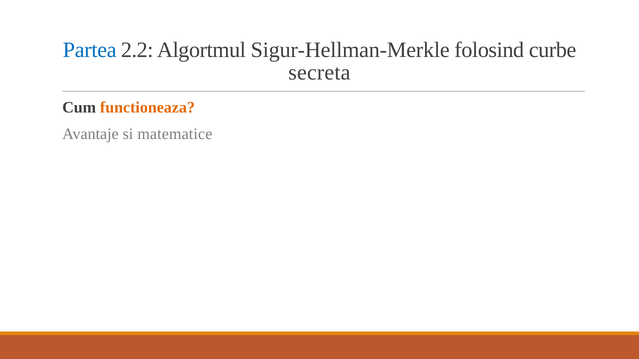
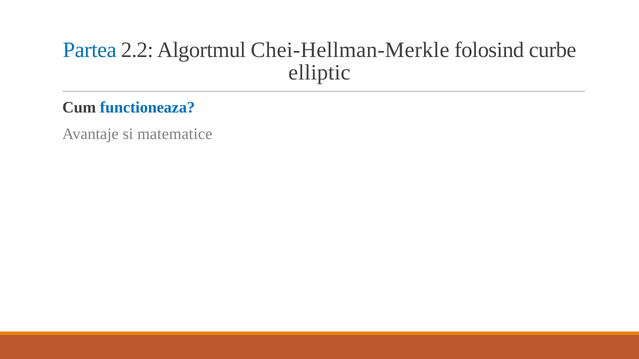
Sigur-Hellman-Merkle: Sigur-Hellman-Merkle -> Chei-Hellman-Merkle
secreta: secreta -> elliptic
functioneaza colour: orange -> blue
